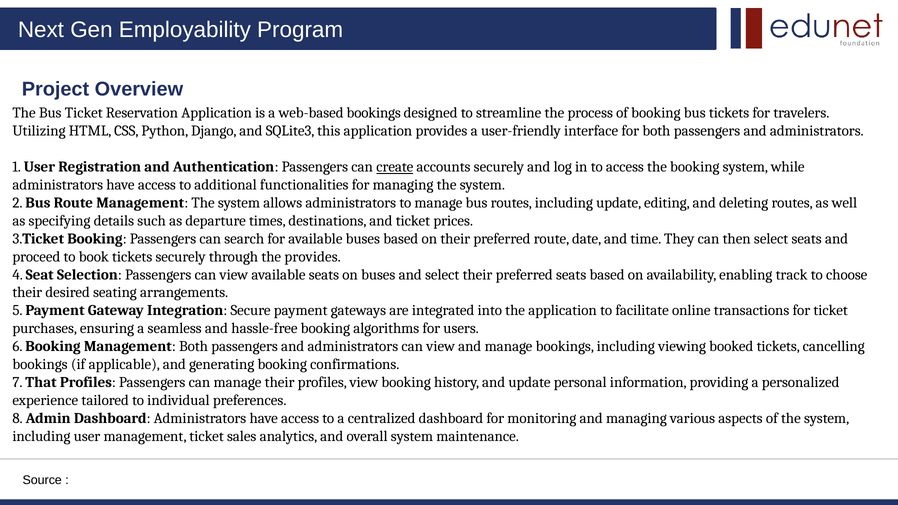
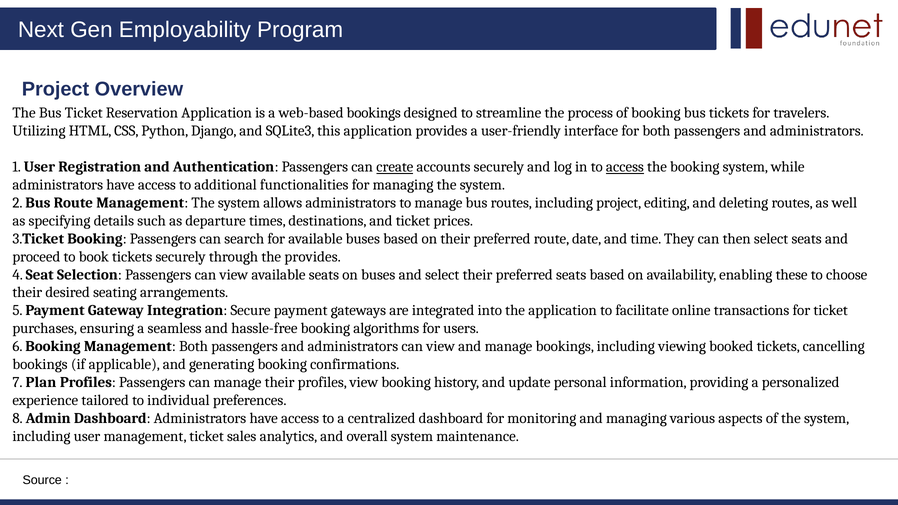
access at (625, 167) underline: none -> present
including update: update -> project
track: track -> these
That: That -> Plan
